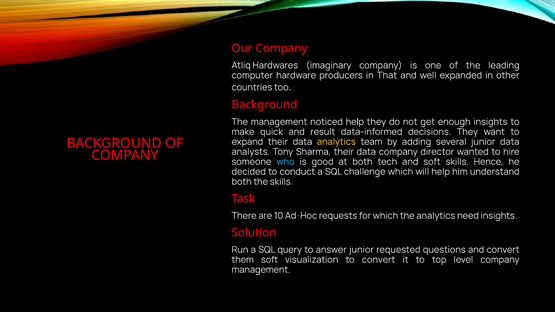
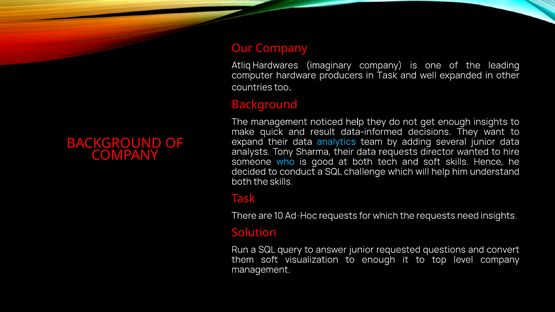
in That: That -> Task
analytics at (336, 142) colour: yellow -> light blue
data company: company -> requests
the analytics: analytics -> requests
to convert: convert -> enough
